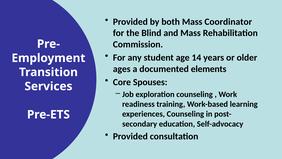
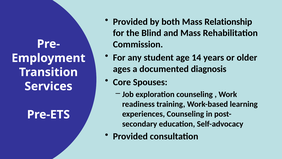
Coordinator: Coordinator -> Relationship
elements: elements -> diagnosis
